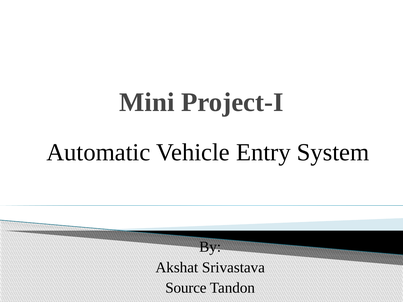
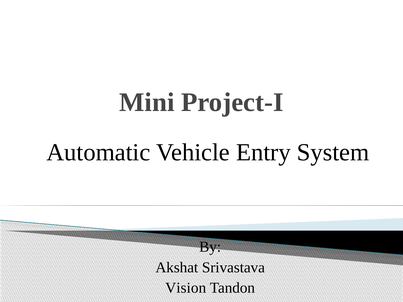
Source: Source -> Vision
